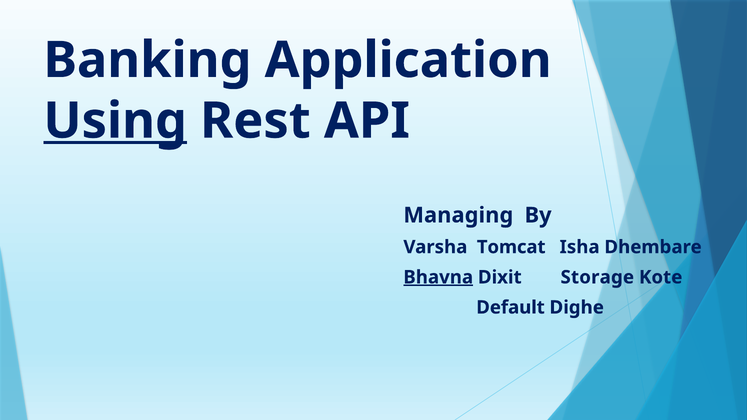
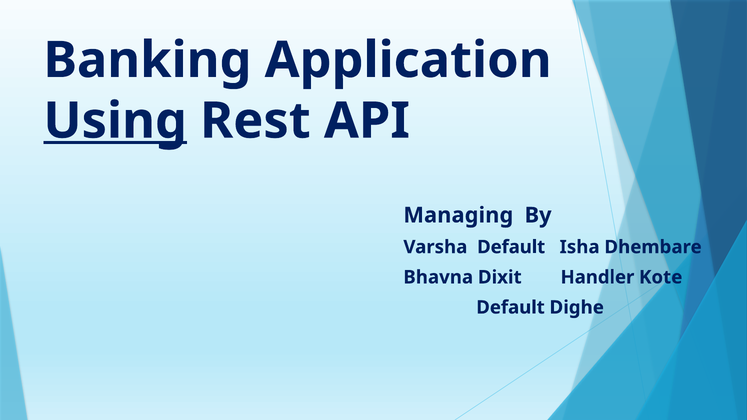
Varsha Tomcat: Tomcat -> Default
Bhavna underline: present -> none
Storage: Storage -> Handler
